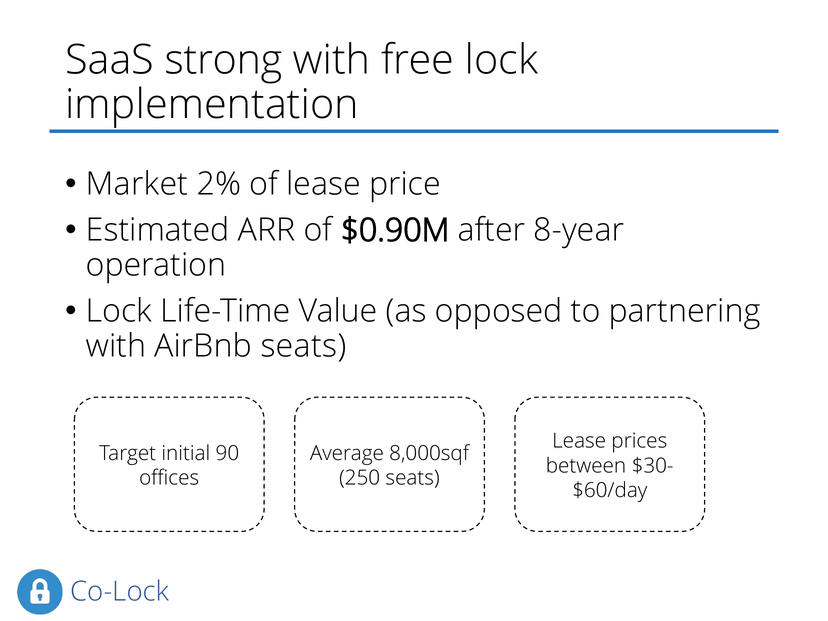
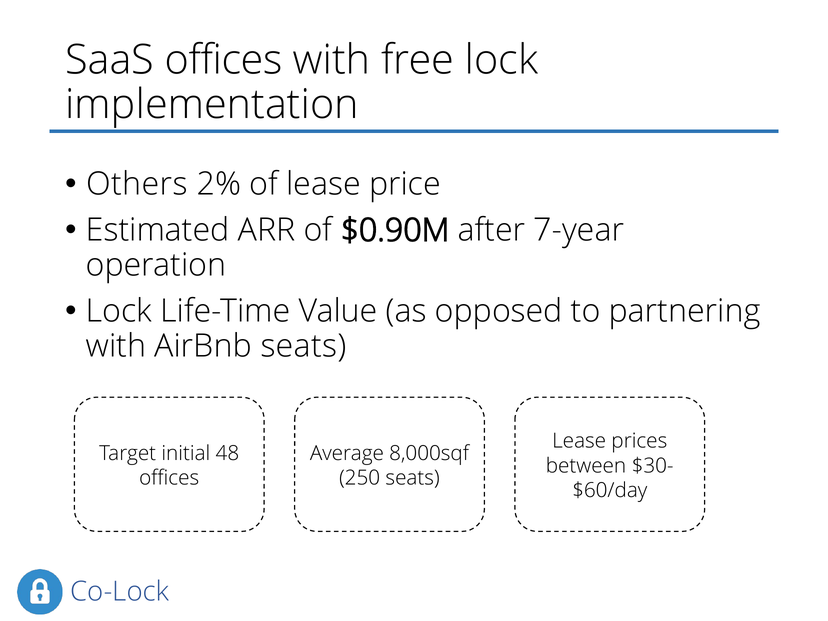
SaaS strong: strong -> offices
Market: Market -> Others
8-year: 8-year -> 7-year
90: 90 -> 48
